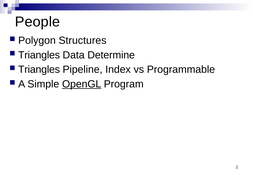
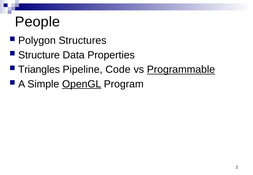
Triangles at (39, 55): Triangles -> Structure
Determine: Determine -> Properties
Index: Index -> Code
Programmable underline: none -> present
